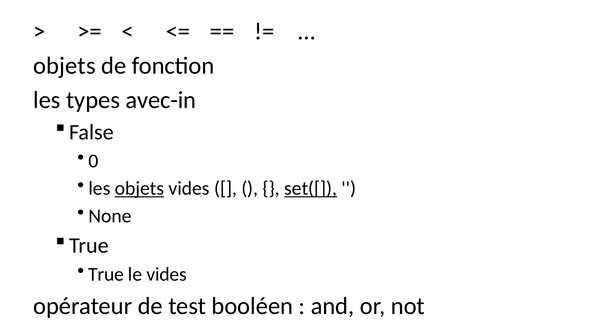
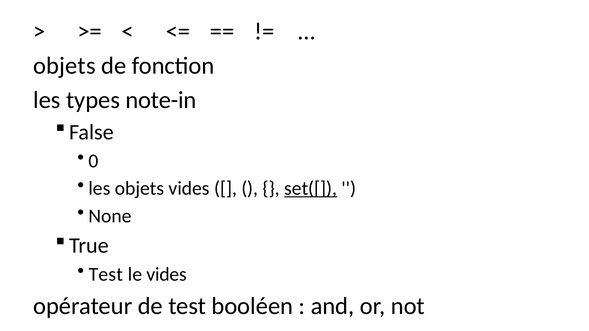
avec-in: avec-in -> note-in
objets at (139, 189) underline: present -> none
True at (106, 274): True -> Test
